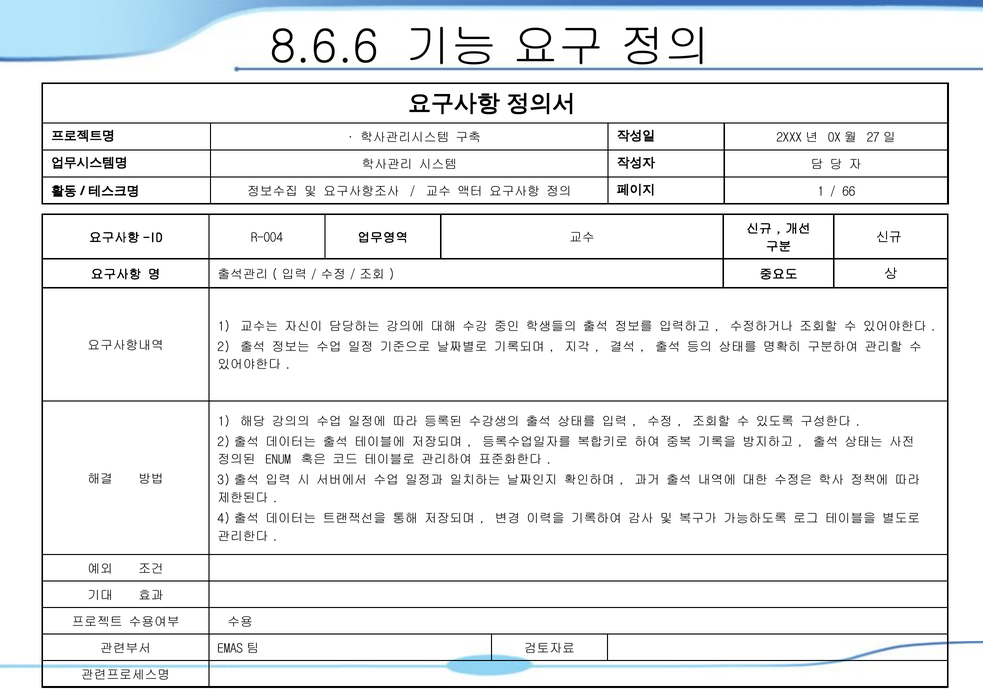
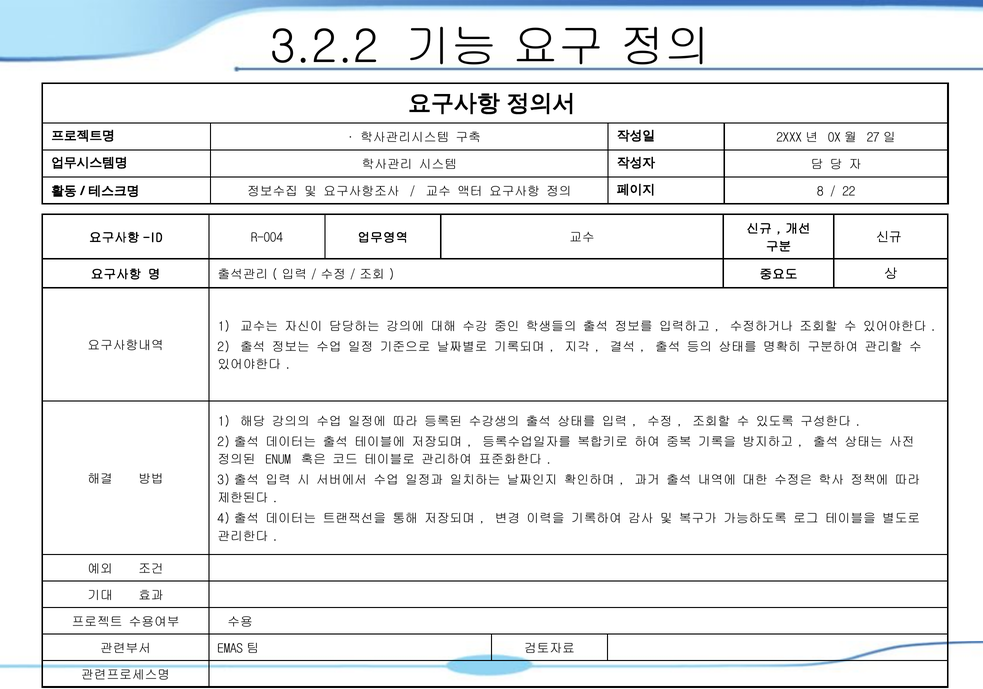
8.6.6: 8.6.6 -> 3.2.2
1 at (820, 191): 1 -> 8
66: 66 -> 22
